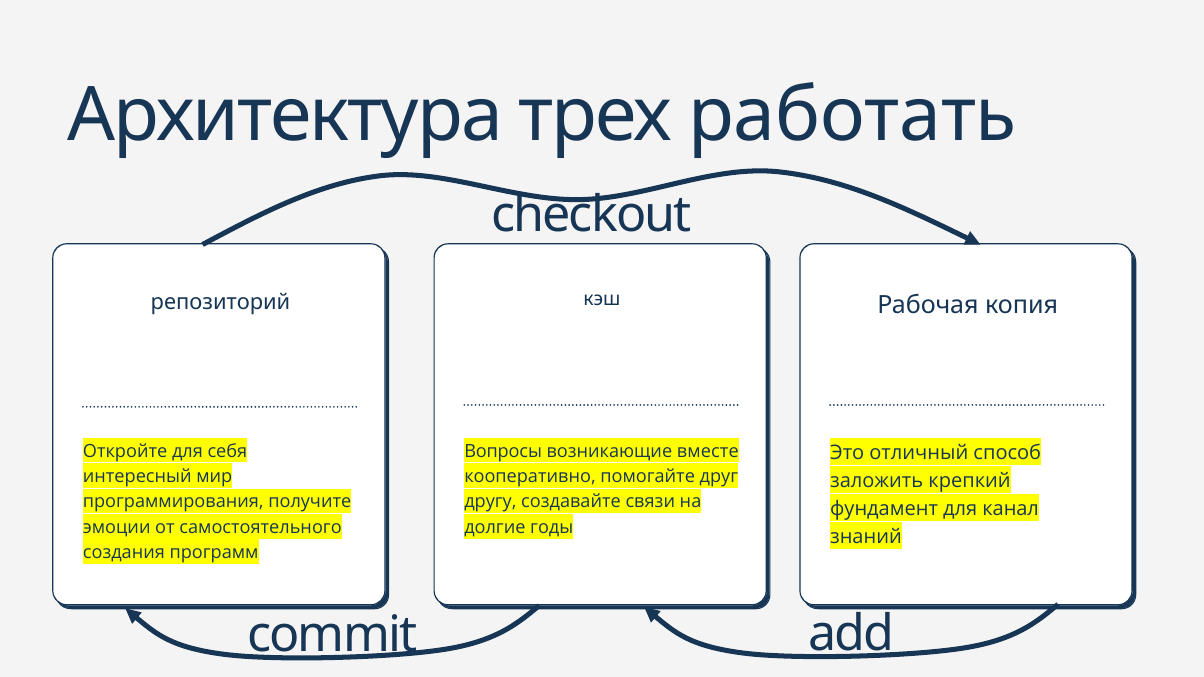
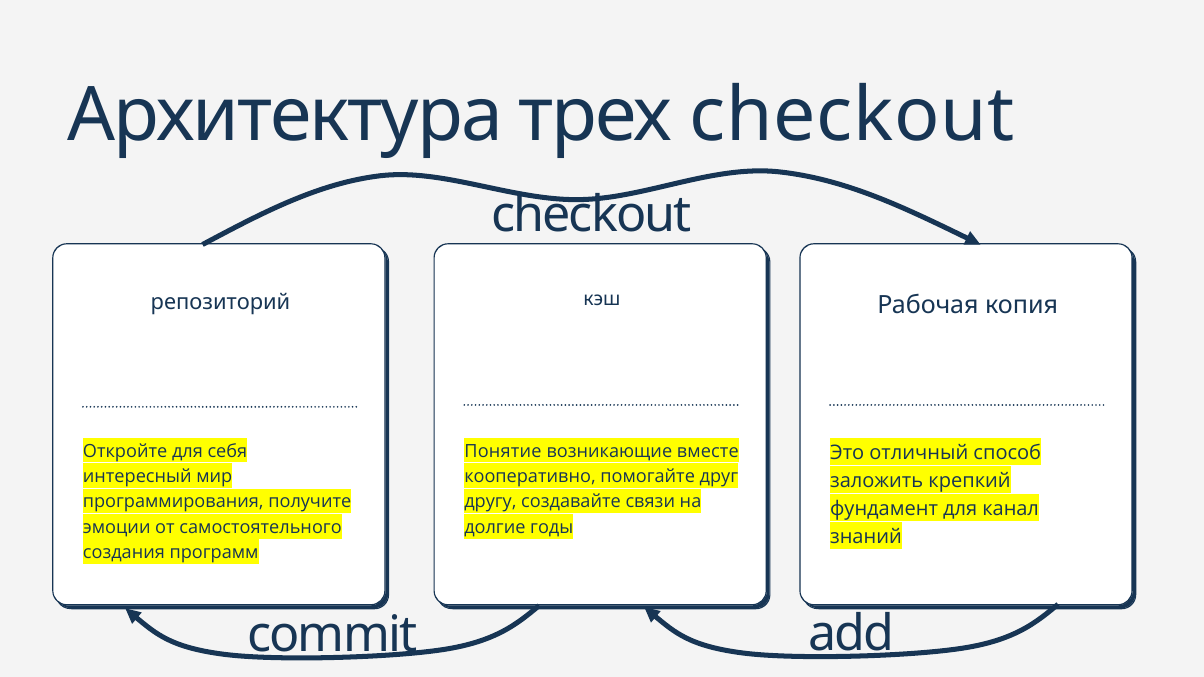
трех работать: работать -> checkout
Вопросы: Вопросы -> Понятие
